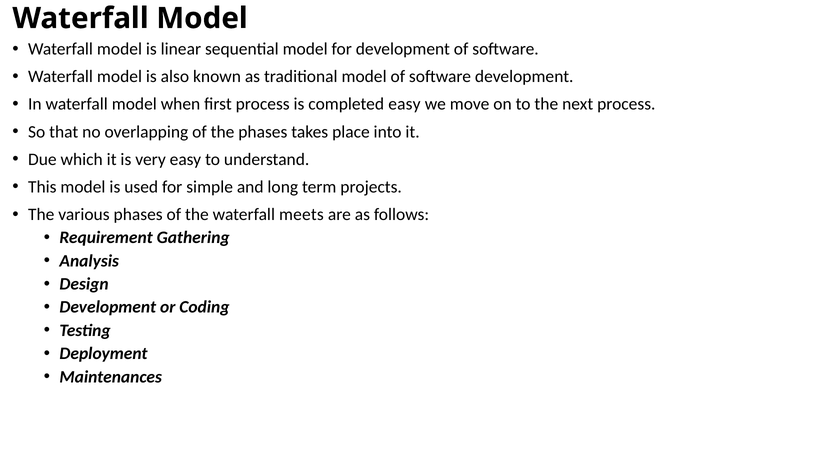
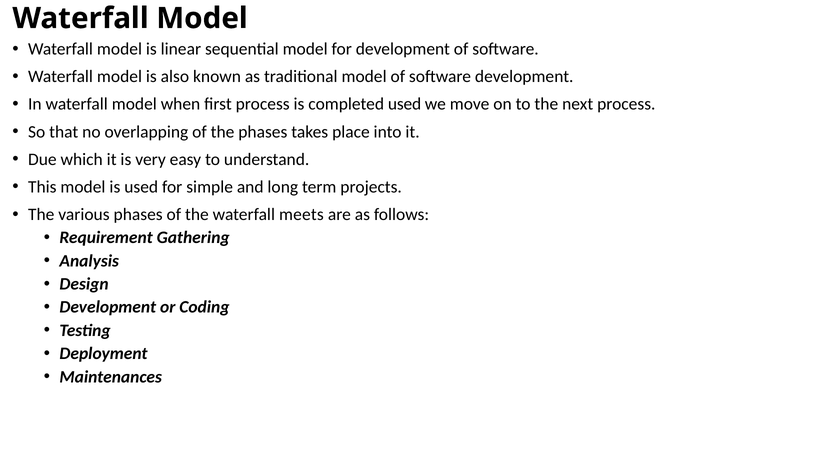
completed easy: easy -> used
